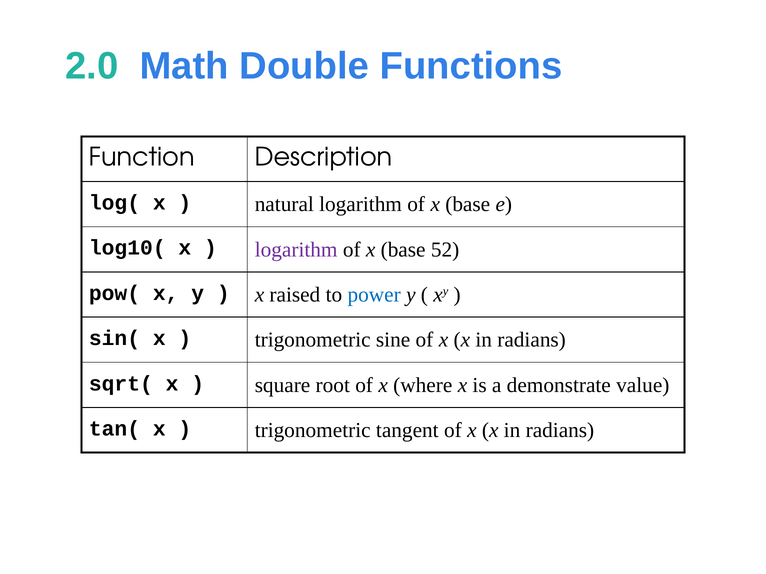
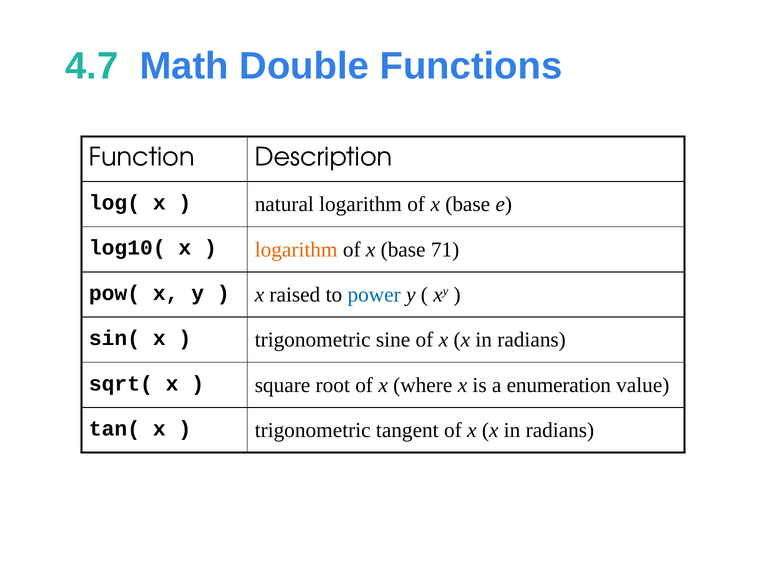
2.0: 2.0 -> 4.7
logarithm at (296, 250) colour: purple -> orange
52: 52 -> 71
demonstrate: demonstrate -> enumeration
